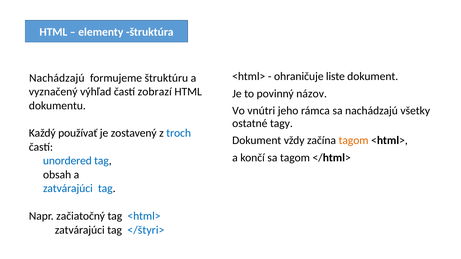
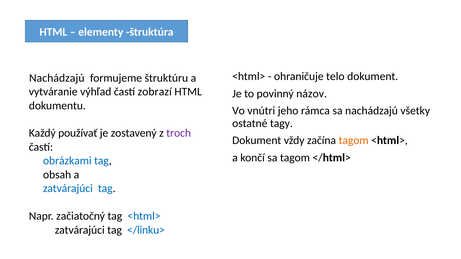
liste: liste -> telo
vyznačený: vyznačený -> vytváranie
troch colour: blue -> purple
unordered: unordered -> obrázkami
</štyri>: </štyri> -> </linku>
